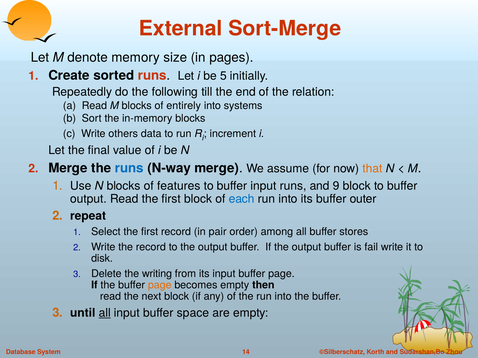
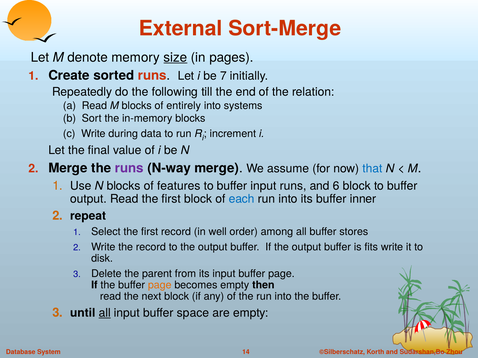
size underline: none -> present
5: 5 -> 7
others: others -> during
runs at (129, 168) colour: blue -> purple
that colour: orange -> blue
9: 9 -> 6
outer: outer -> inner
pair: pair -> well
fail: fail -> fits
writing: writing -> parent
